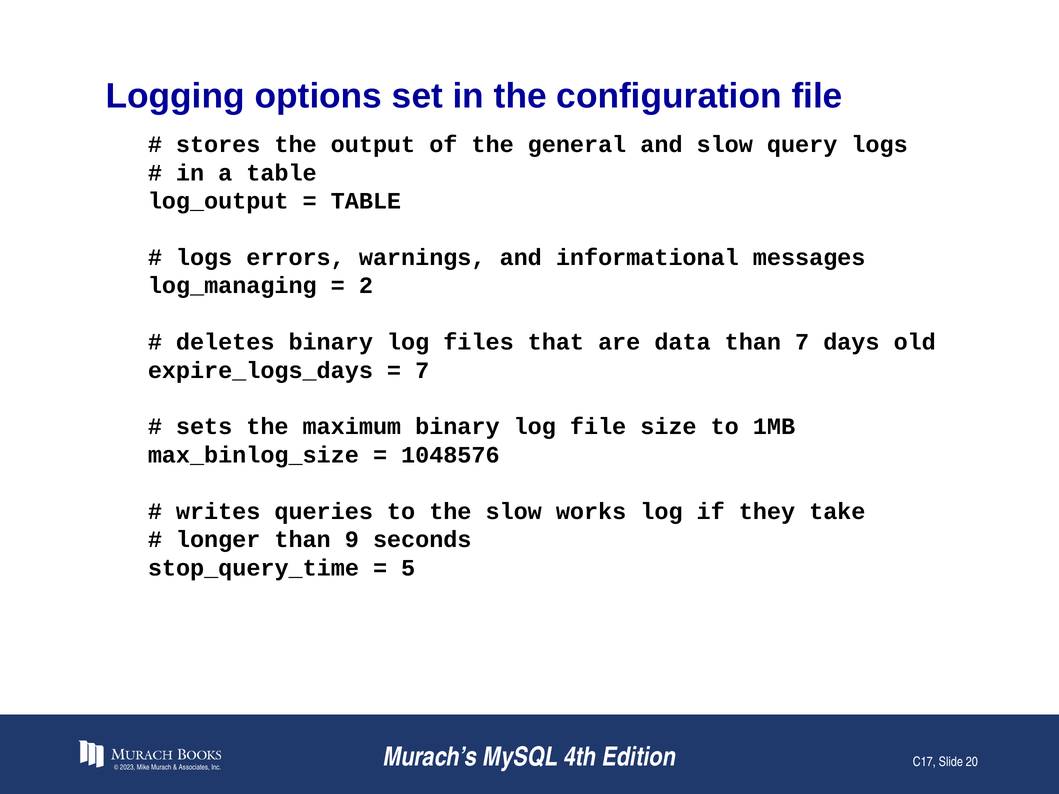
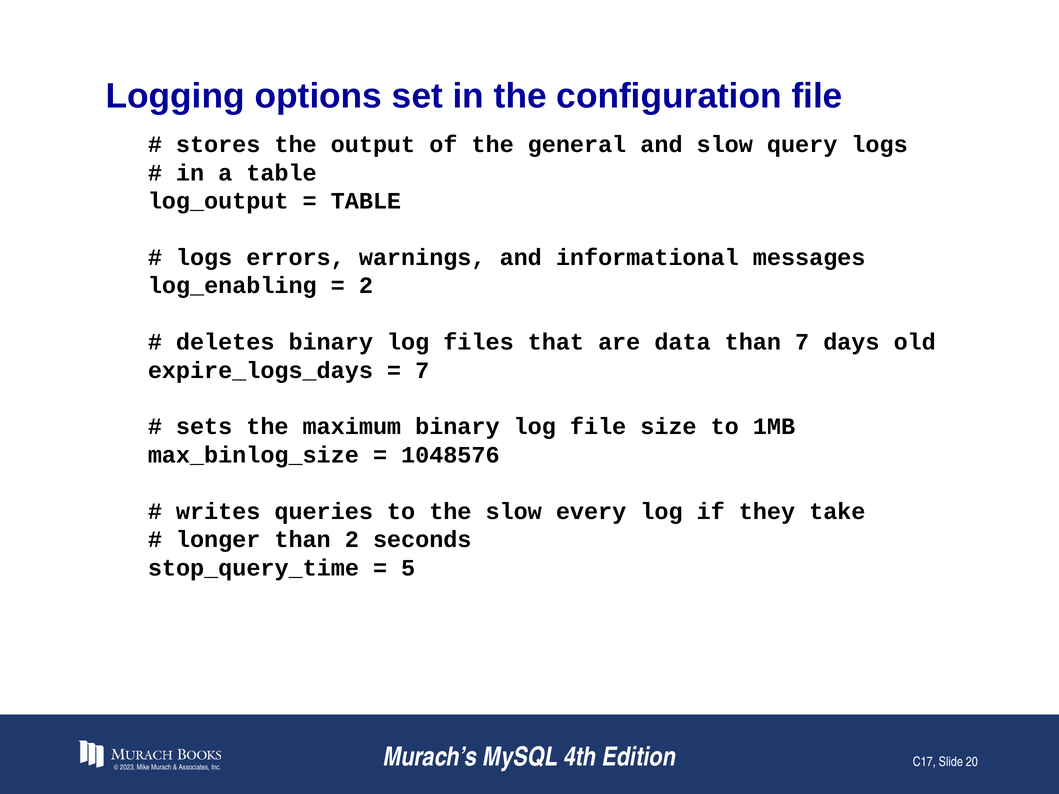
log_managing: log_managing -> log_enabling
works: works -> every
than 9: 9 -> 2
